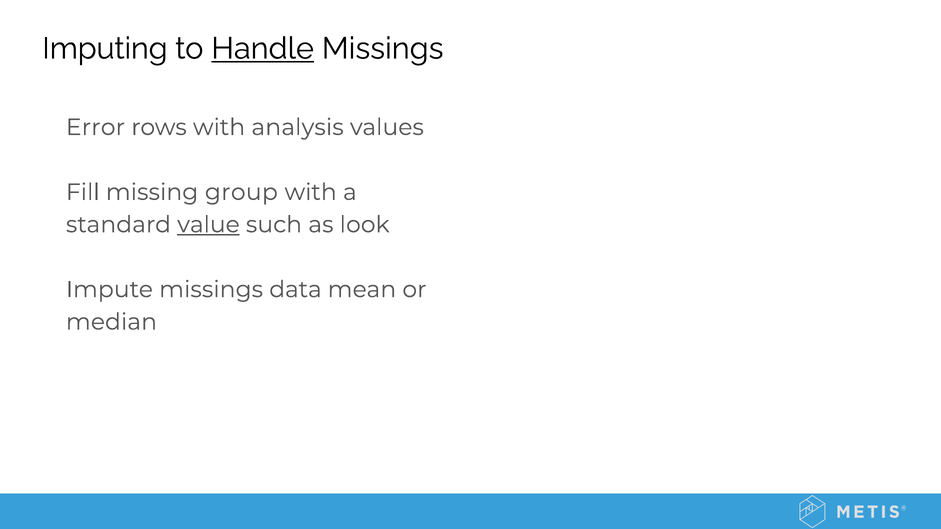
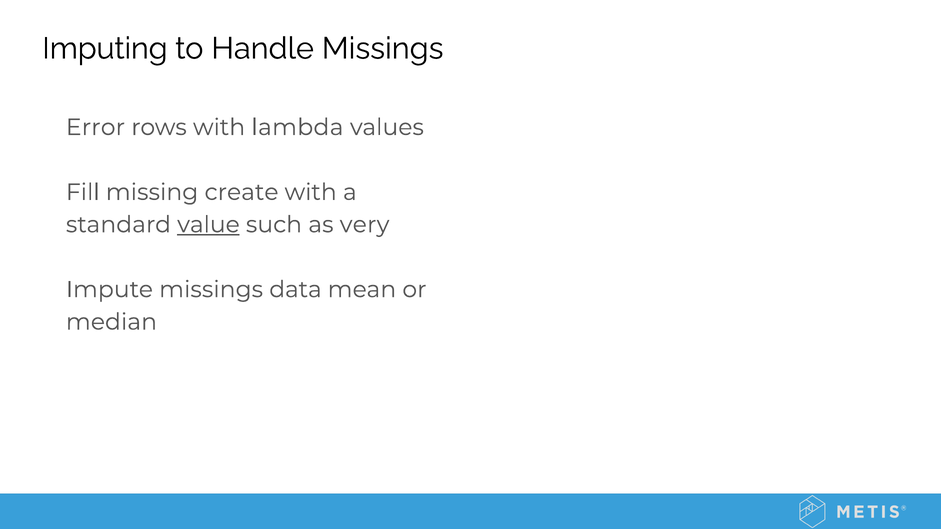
Handle underline: present -> none
analysis: analysis -> lambda
group: group -> create
look: look -> very
